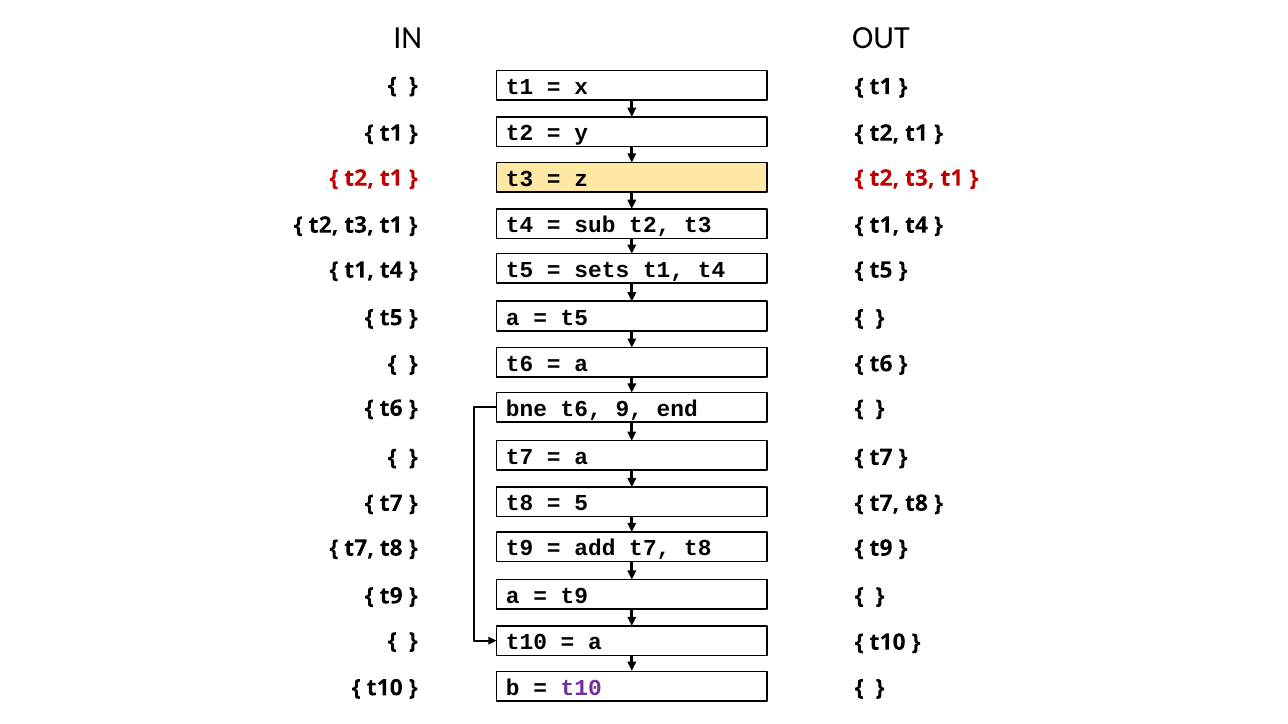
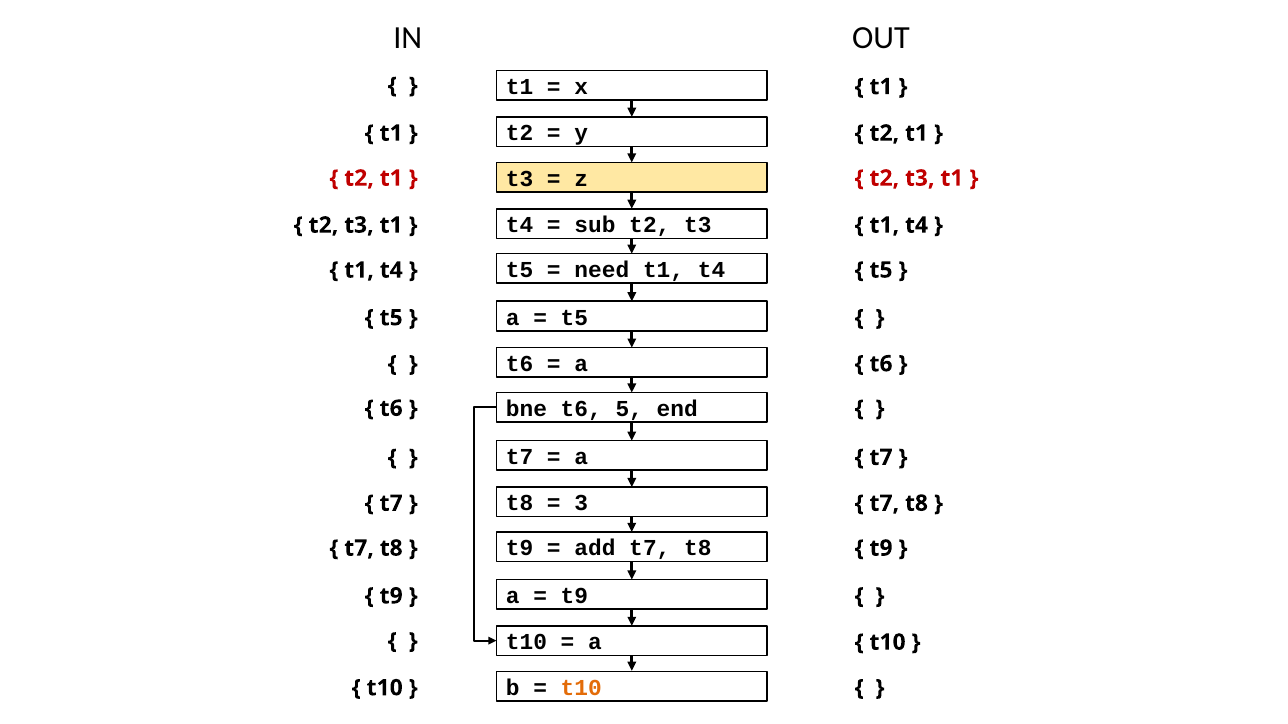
sets: sets -> need
9: 9 -> 5
5: 5 -> 3
t10 at (581, 688) colour: purple -> orange
